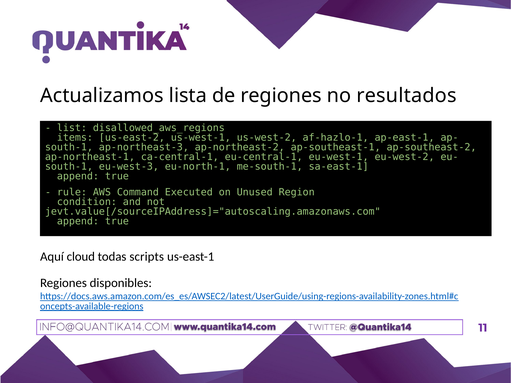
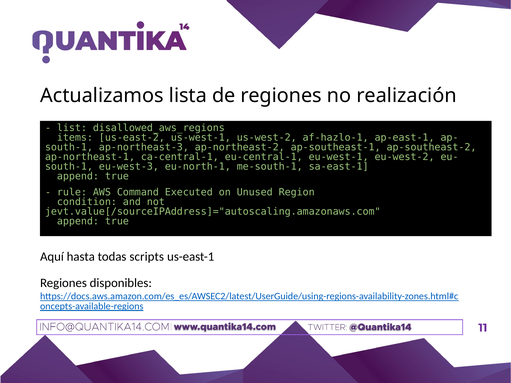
resultados: resultados -> realización
cloud: cloud -> hasta
